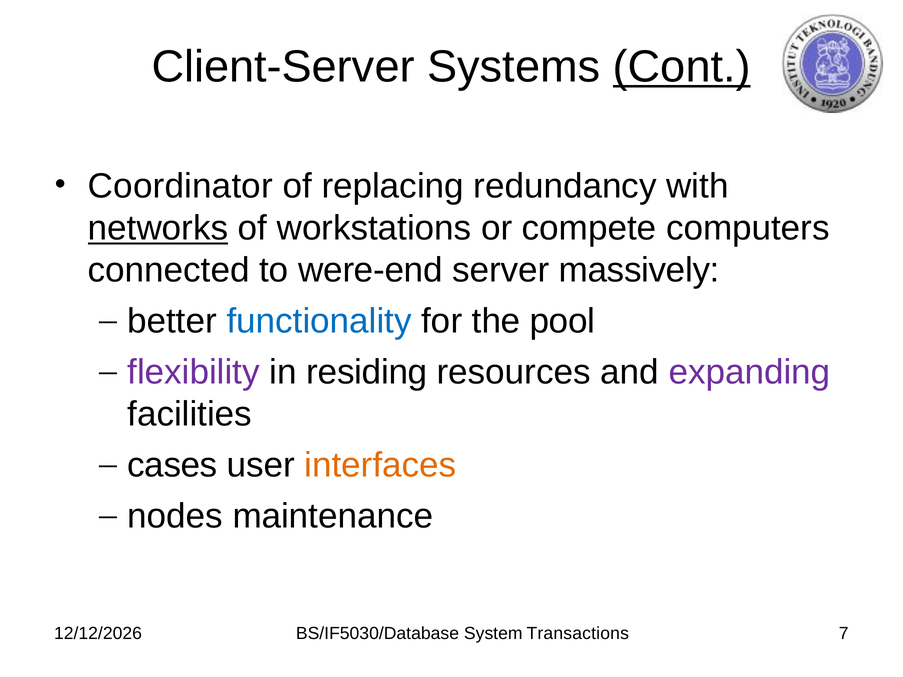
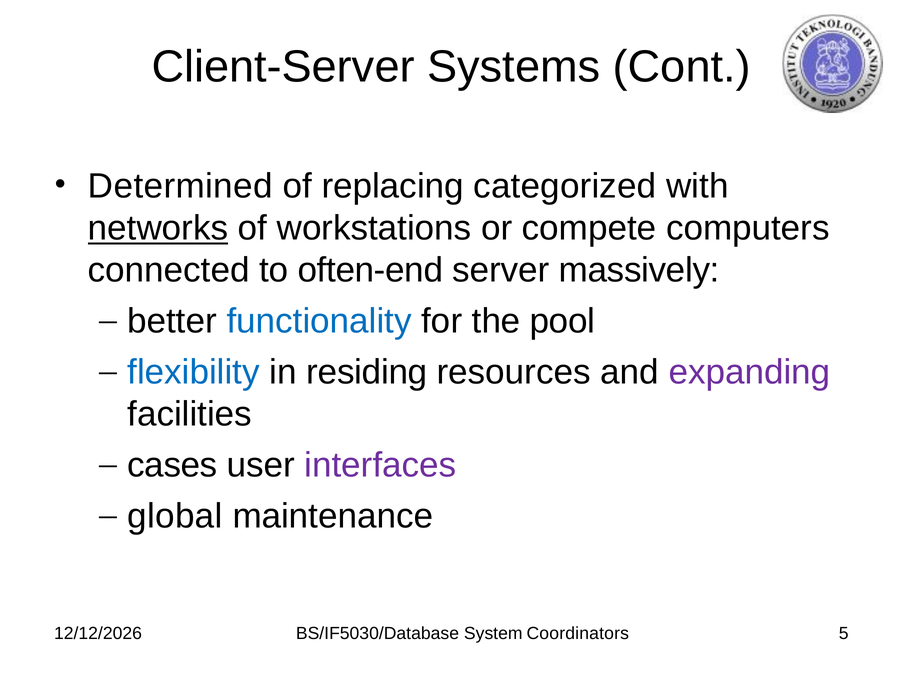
Cont underline: present -> none
Coordinator: Coordinator -> Determined
redundancy: redundancy -> categorized
were-end: were-end -> often-end
flexibility colour: purple -> blue
interfaces colour: orange -> purple
nodes: nodes -> global
Transactions: Transactions -> Coordinators
7: 7 -> 5
